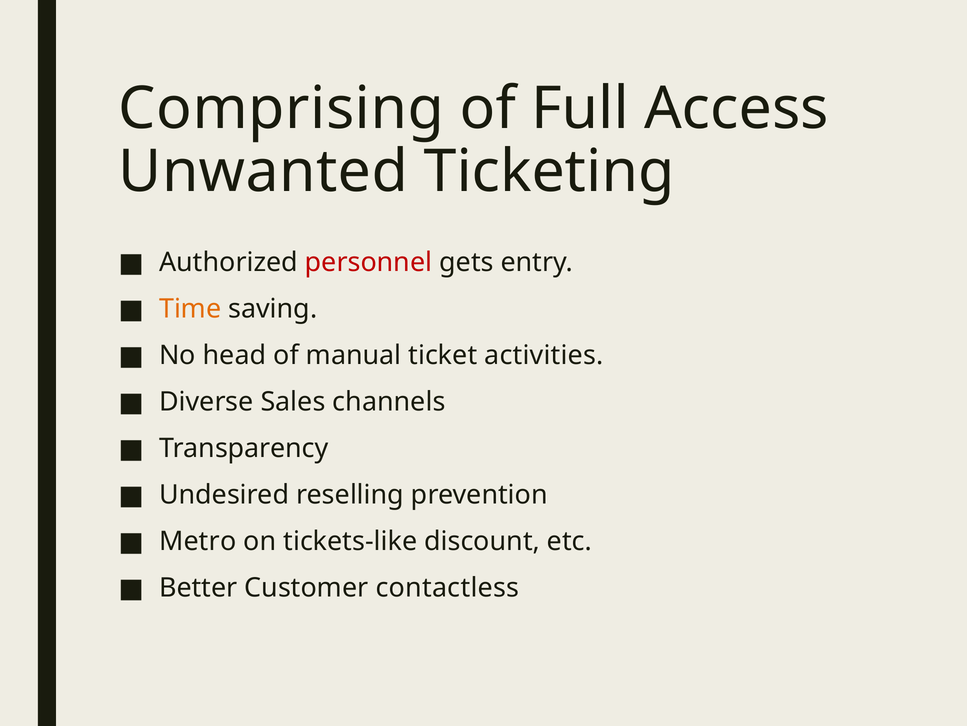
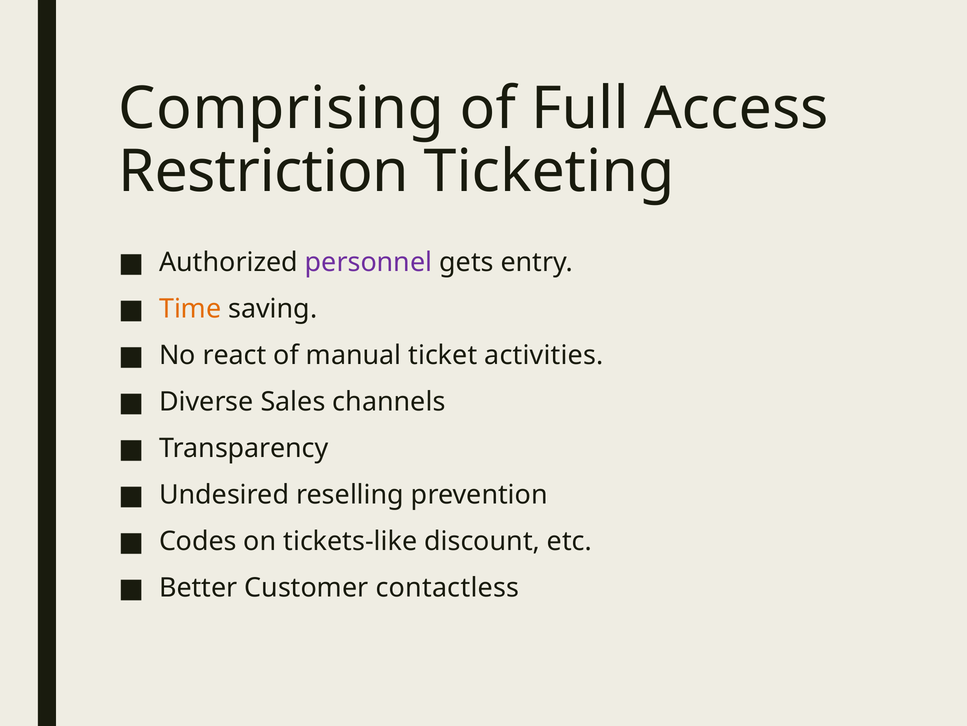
Unwanted: Unwanted -> Restriction
personnel colour: red -> purple
head: head -> react
Metro: Metro -> Codes
